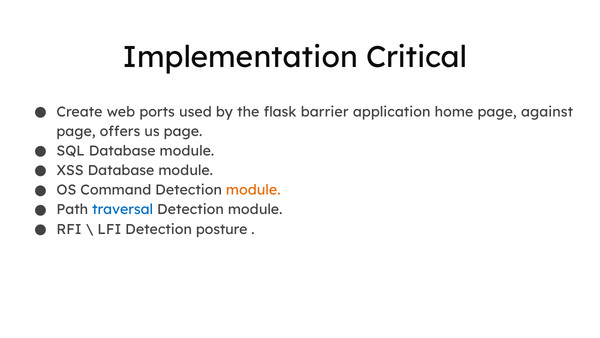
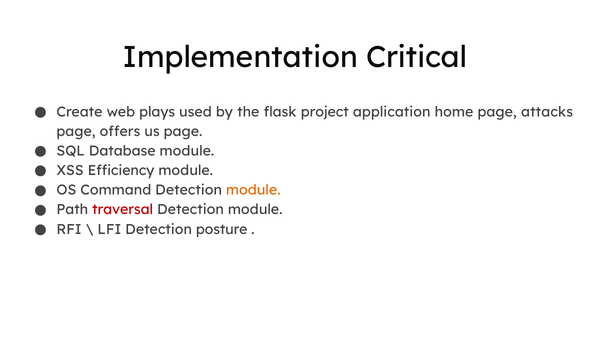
ports: ports -> plays
barrier: barrier -> project
against: against -> attacks
XSS Database: Database -> Efficiency
traversal colour: blue -> red
